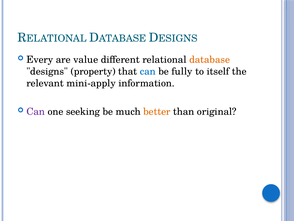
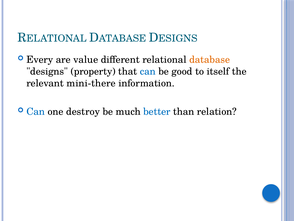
fully: fully -> good
mini-apply: mini-apply -> mini-there
Can at (36, 111) colour: purple -> blue
seeking: seeking -> destroy
better colour: orange -> blue
original: original -> relation
